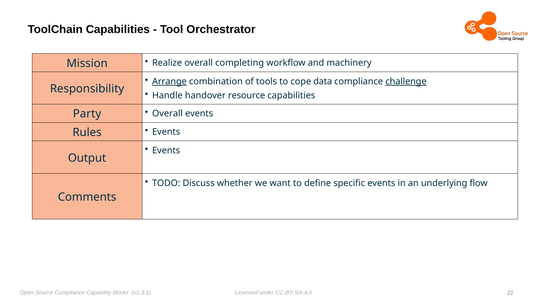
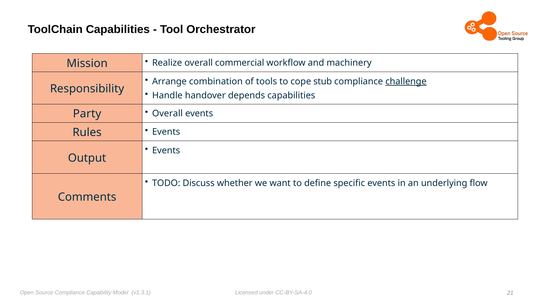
completing: completing -> commercial
Arrange underline: present -> none
data: data -> stub
resource: resource -> depends
